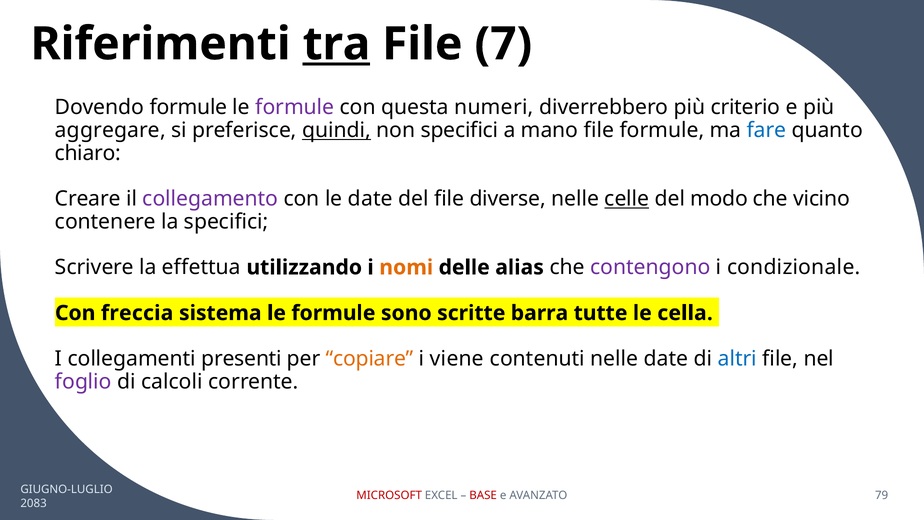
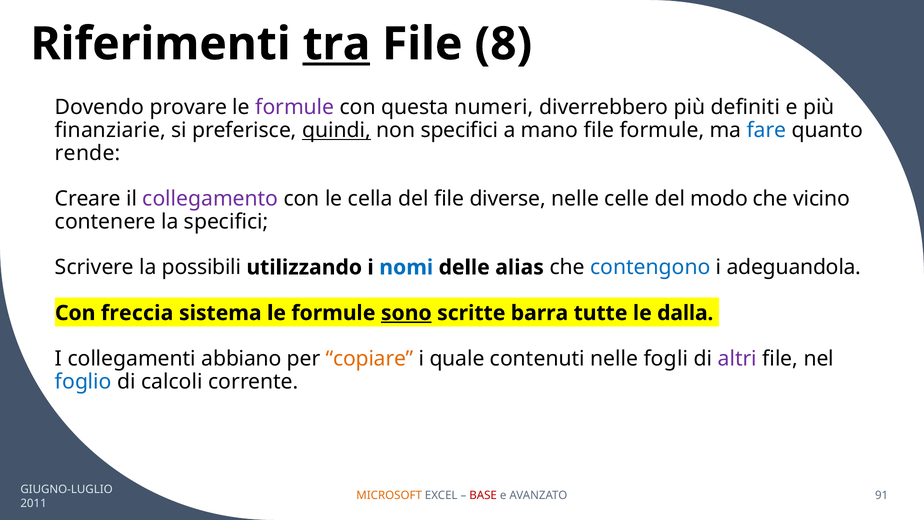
7: 7 -> 8
Dovendo formule: formule -> provare
criterio: criterio -> definiti
aggregare: aggregare -> finanziarie
chiaro: chiaro -> rende
le date: date -> cella
celle underline: present -> none
effettua: effettua -> possibili
nomi colour: orange -> blue
contengono colour: purple -> blue
condizionale: condizionale -> adeguandola
sono underline: none -> present
cella: cella -> dalla
presenti: presenti -> abbiano
viene: viene -> quale
nelle date: date -> fogli
altri colour: blue -> purple
foglio colour: purple -> blue
MICROSOFT colour: red -> orange
79: 79 -> 91
2083: 2083 -> 2011
